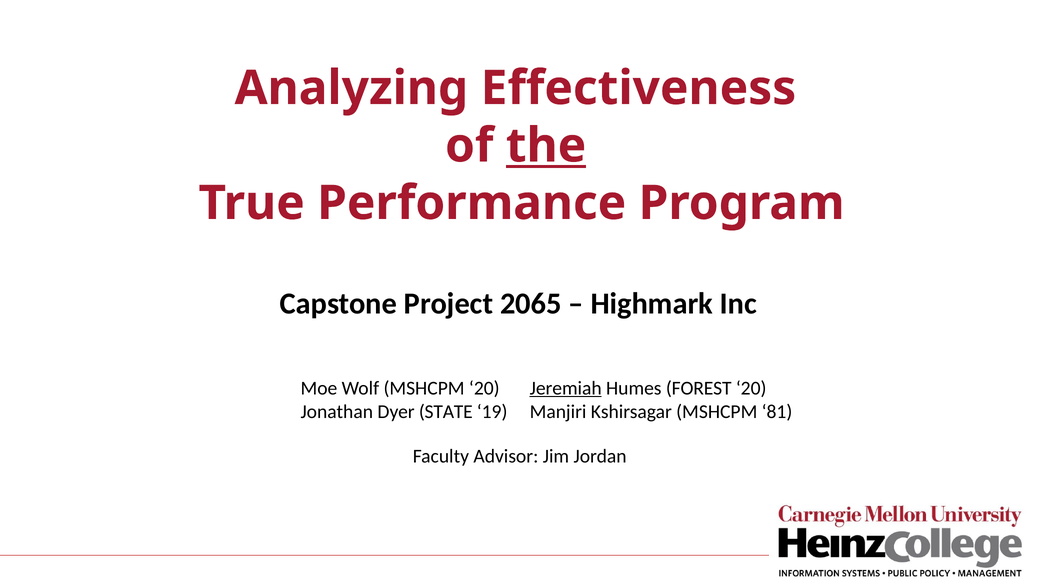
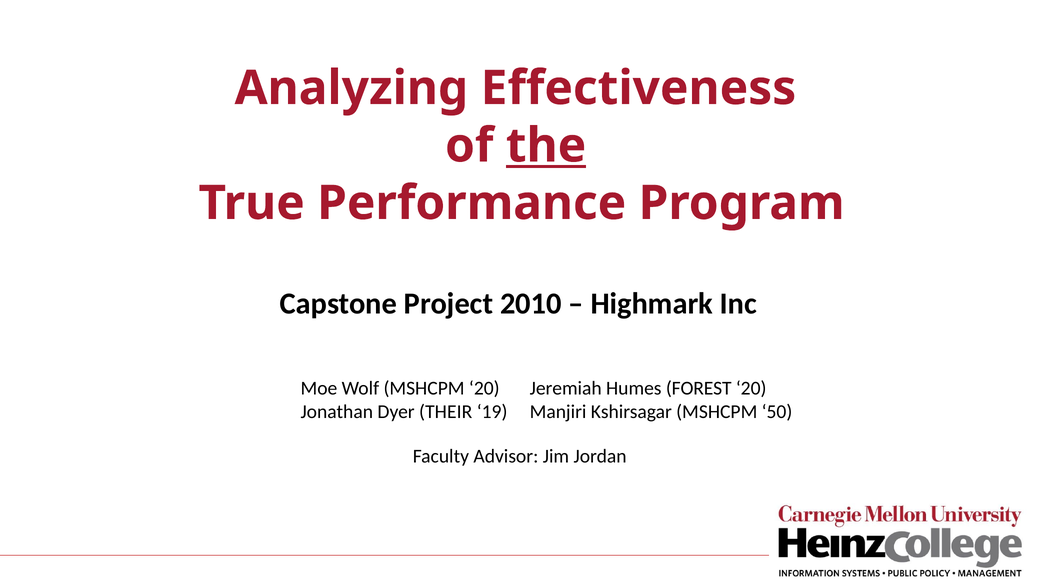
2065: 2065 -> 2010
Jeremiah underline: present -> none
STATE: STATE -> THEIR
81: 81 -> 50
